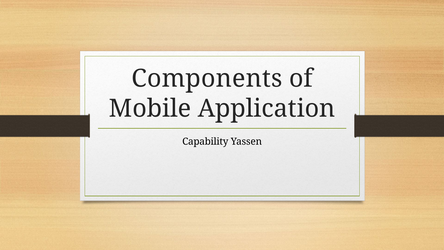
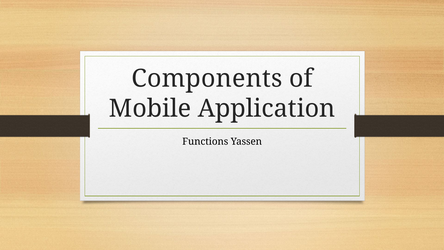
Capability: Capability -> Functions
